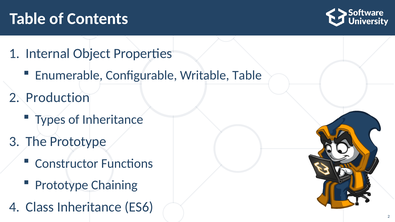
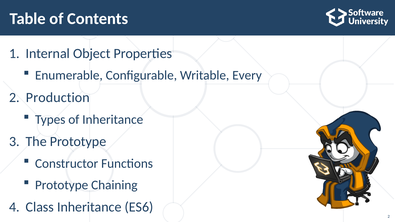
Writable Table: Table -> Every
